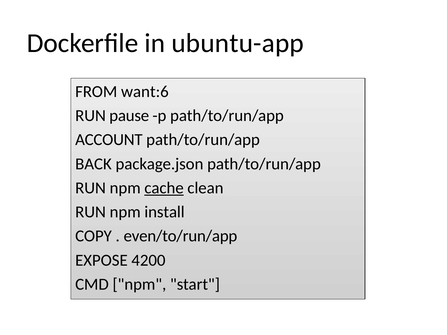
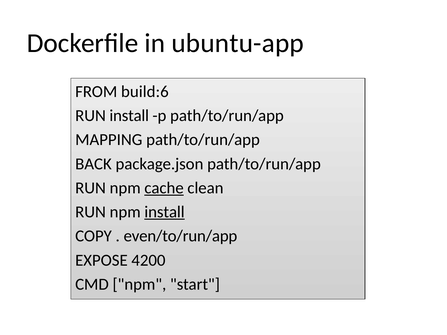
want:6: want:6 -> build:6
RUN pause: pause -> install
ACCOUNT: ACCOUNT -> MAPPING
install at (165, 212) underline: none -> present
